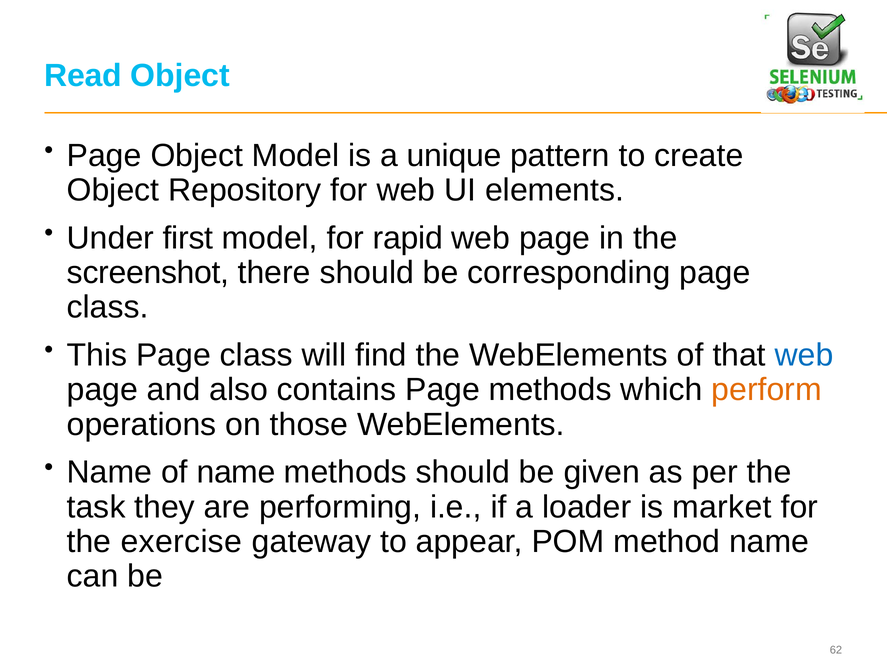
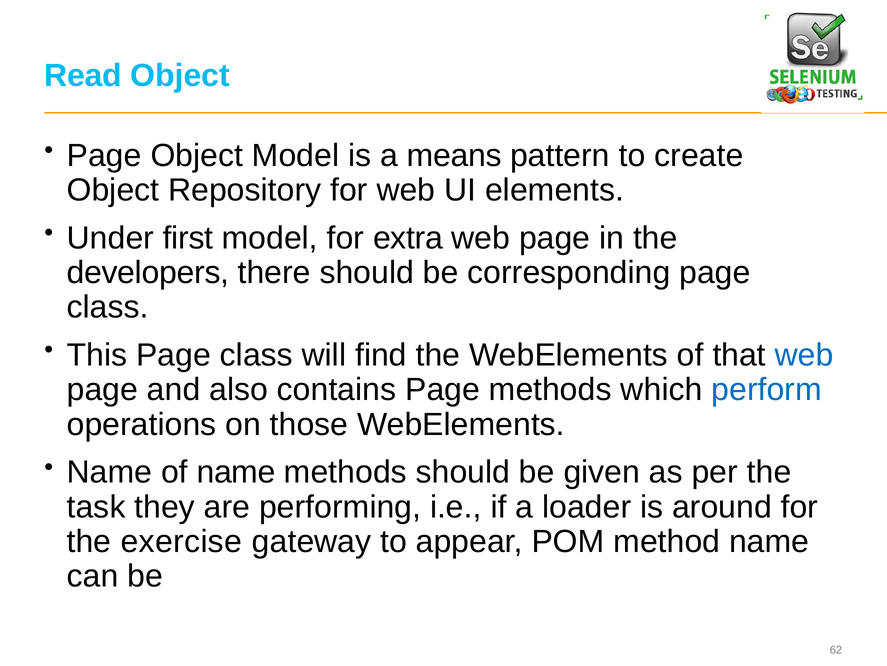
unique: unique -> means
rapid: rapid -> extra
screenshot: screenshot -> developers
perform colour: orange -> blue
market: market -> around
